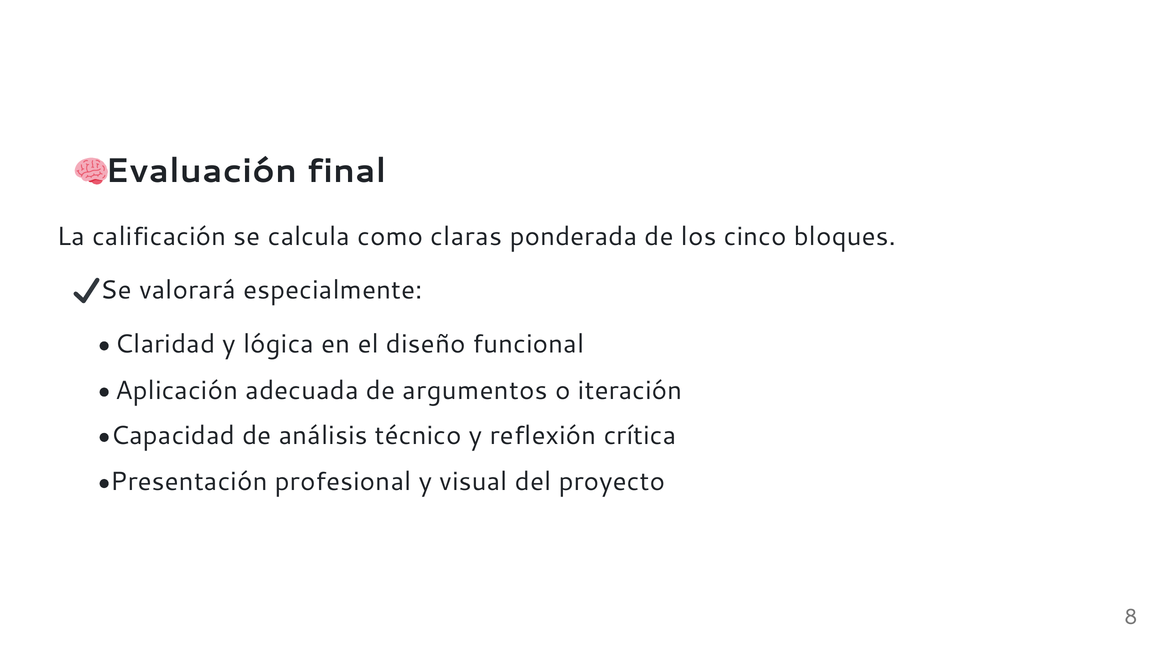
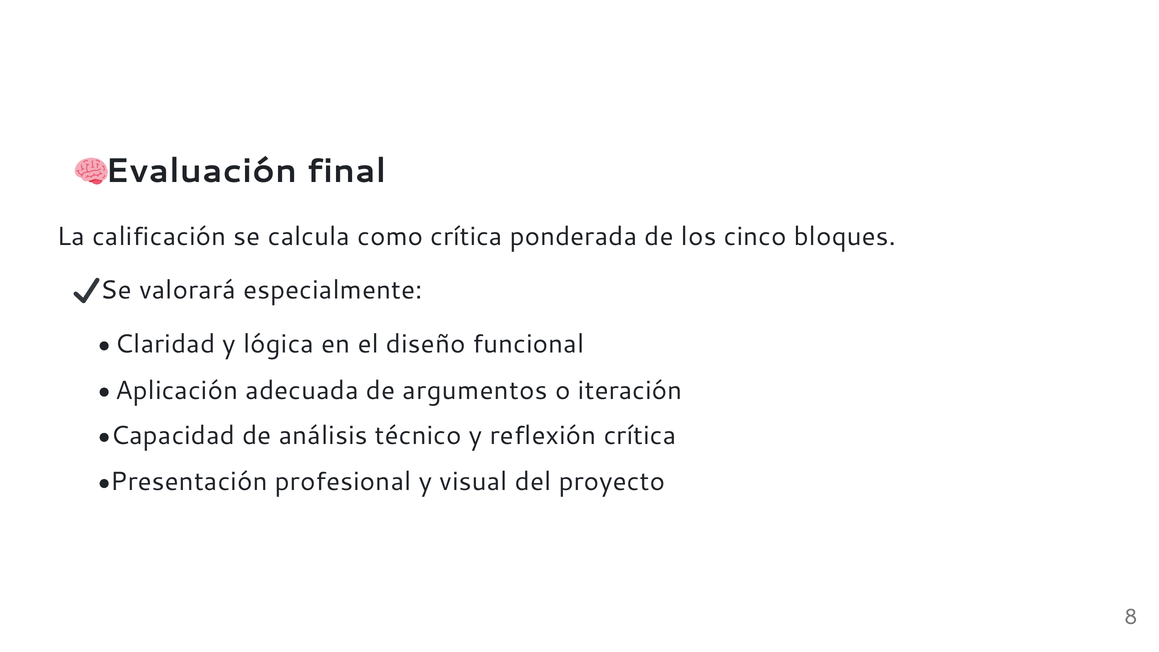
como claras: claras -> crítica
